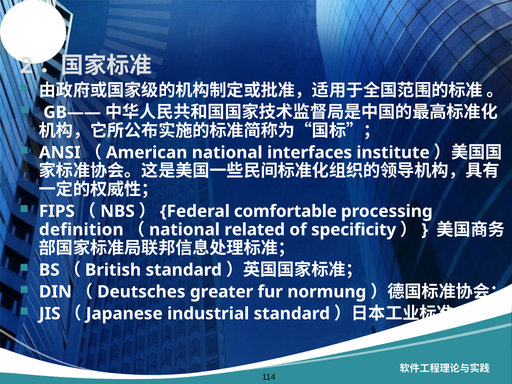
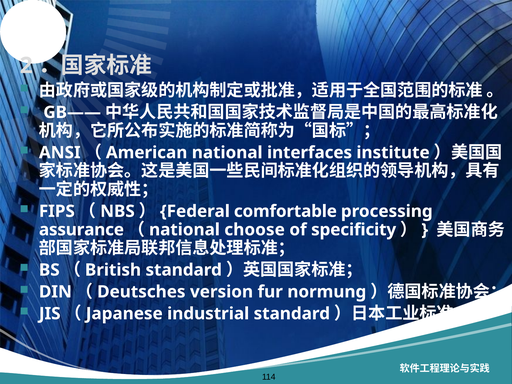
definition: definition -> assurance
related: related -> choose
greater: greater -> version
